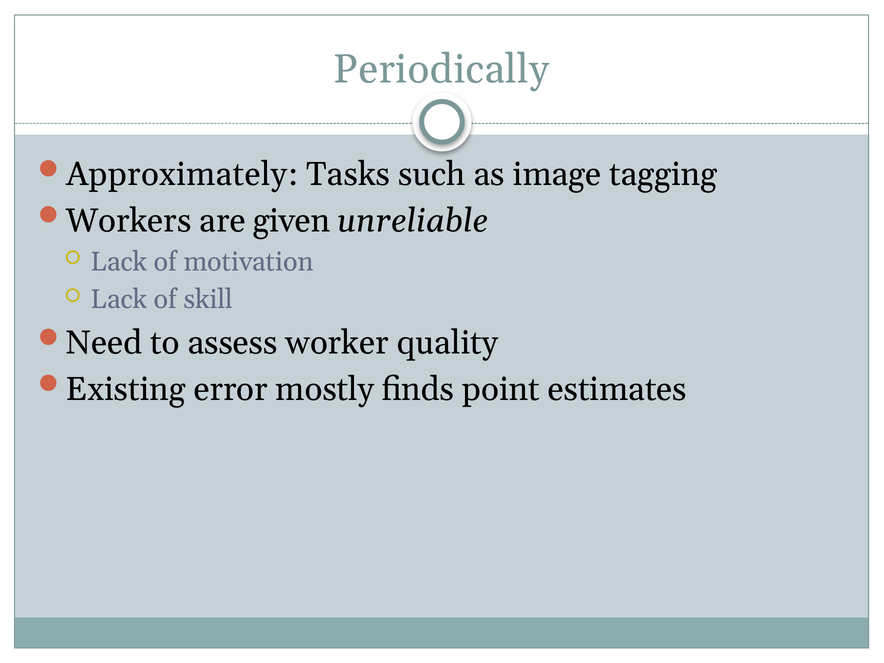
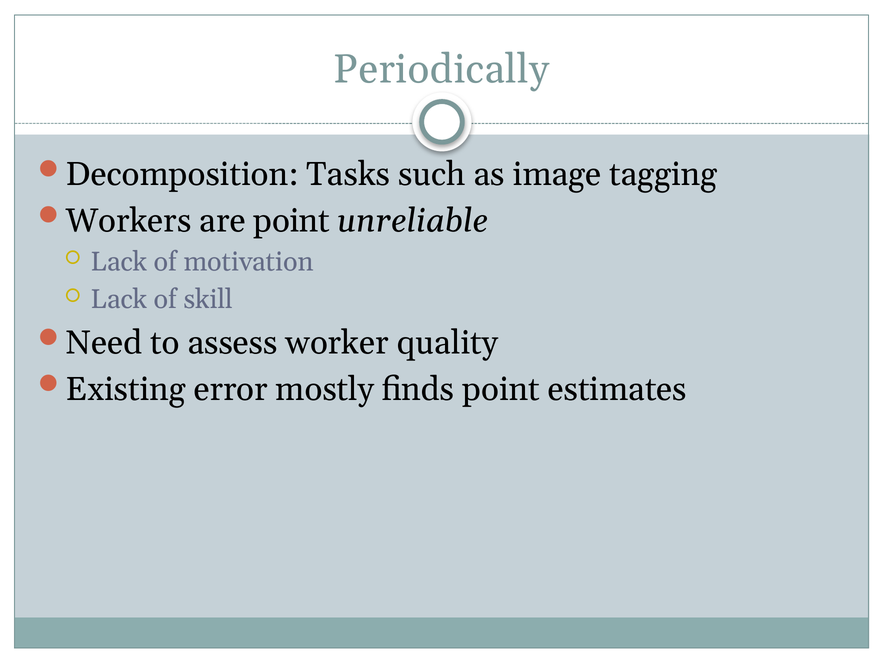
Approximately: Approximately -> Decomposition
are given: given -> point
